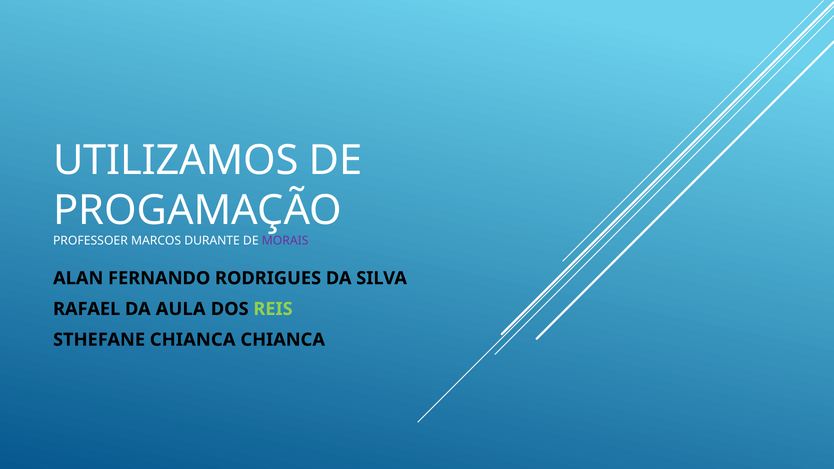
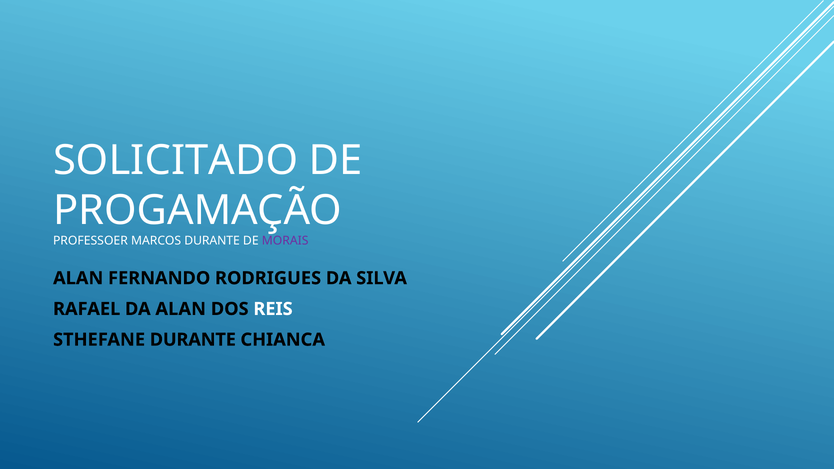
UTILIZAMOS: UTILIZAMOS -> SOLICITADO
DA AULA: AULA -> ALAN
REIS colour: light green -> white
STHEFANE CHIANCA: CHIANCA -> DURANTE
